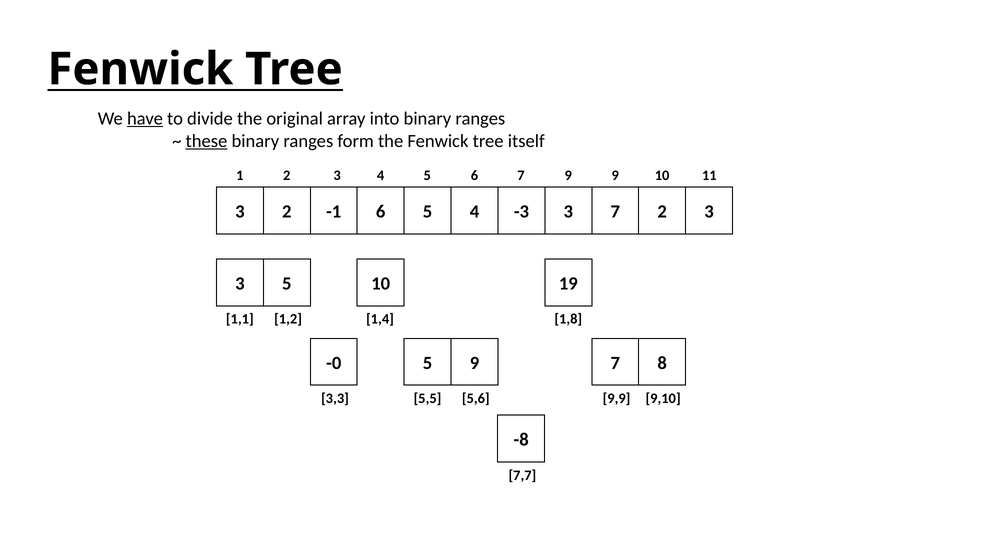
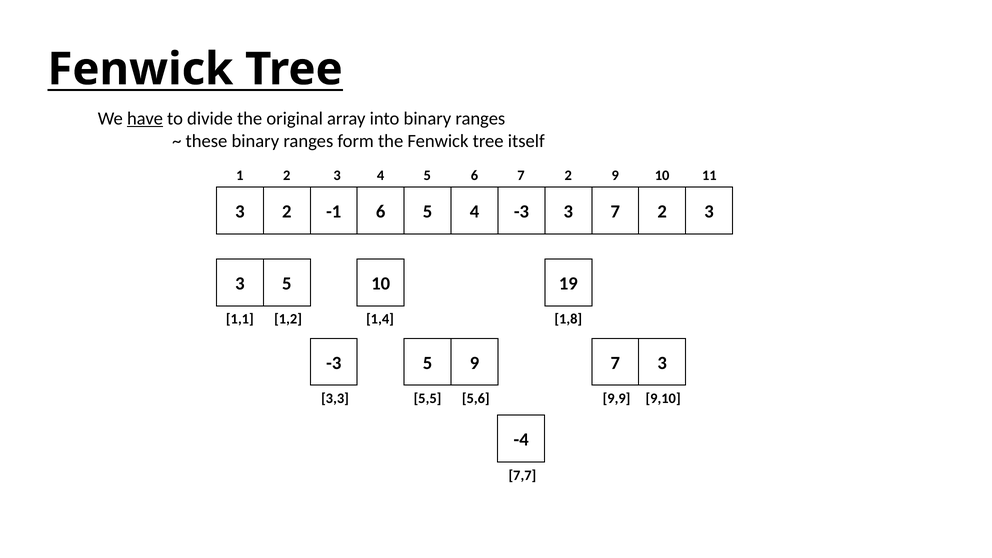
these underline: present -> none
6 7 9: 9 -> 2
-0 at (334, 363): -0 -> -3
7 8: 8 -> 3
-8: -8 -> -4
